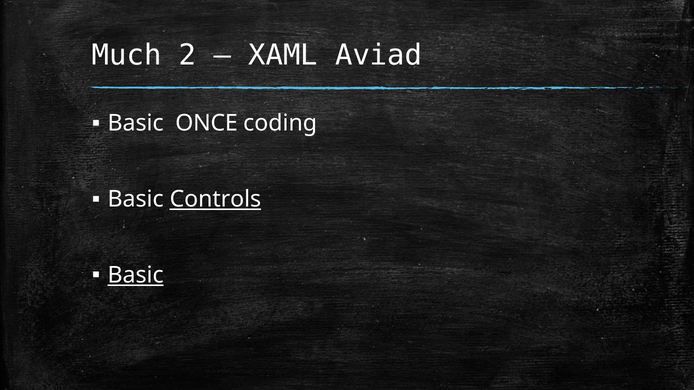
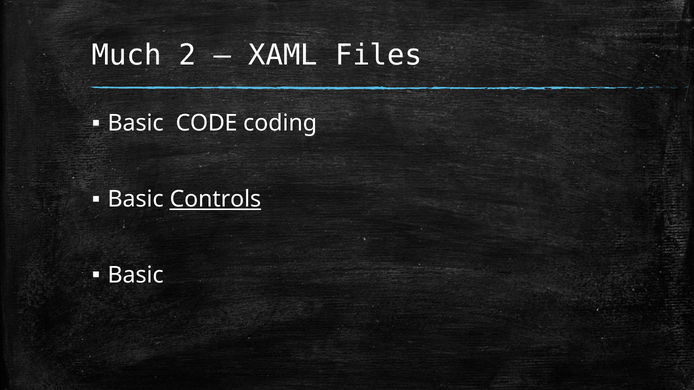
Aviad: Aviad -> Files
ONCE: ONCE -> CODE
Basic at (136, 276) underline: present -> none
